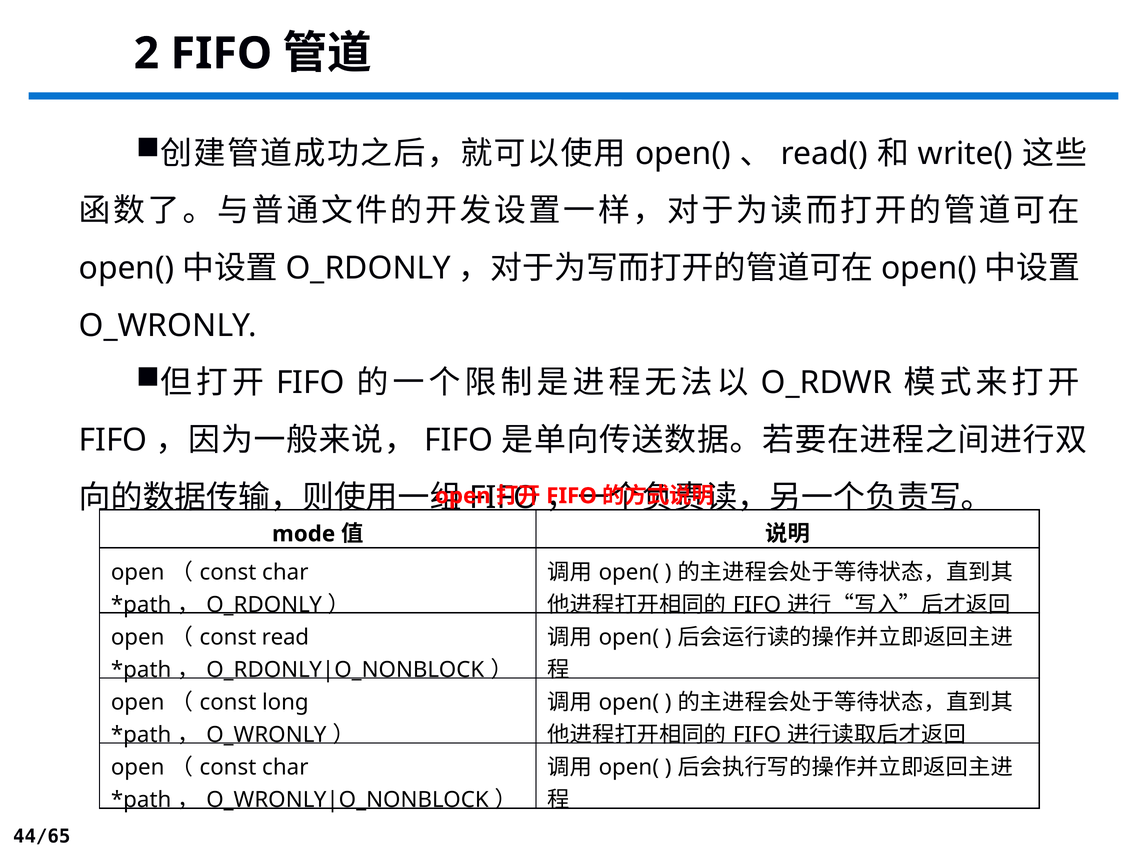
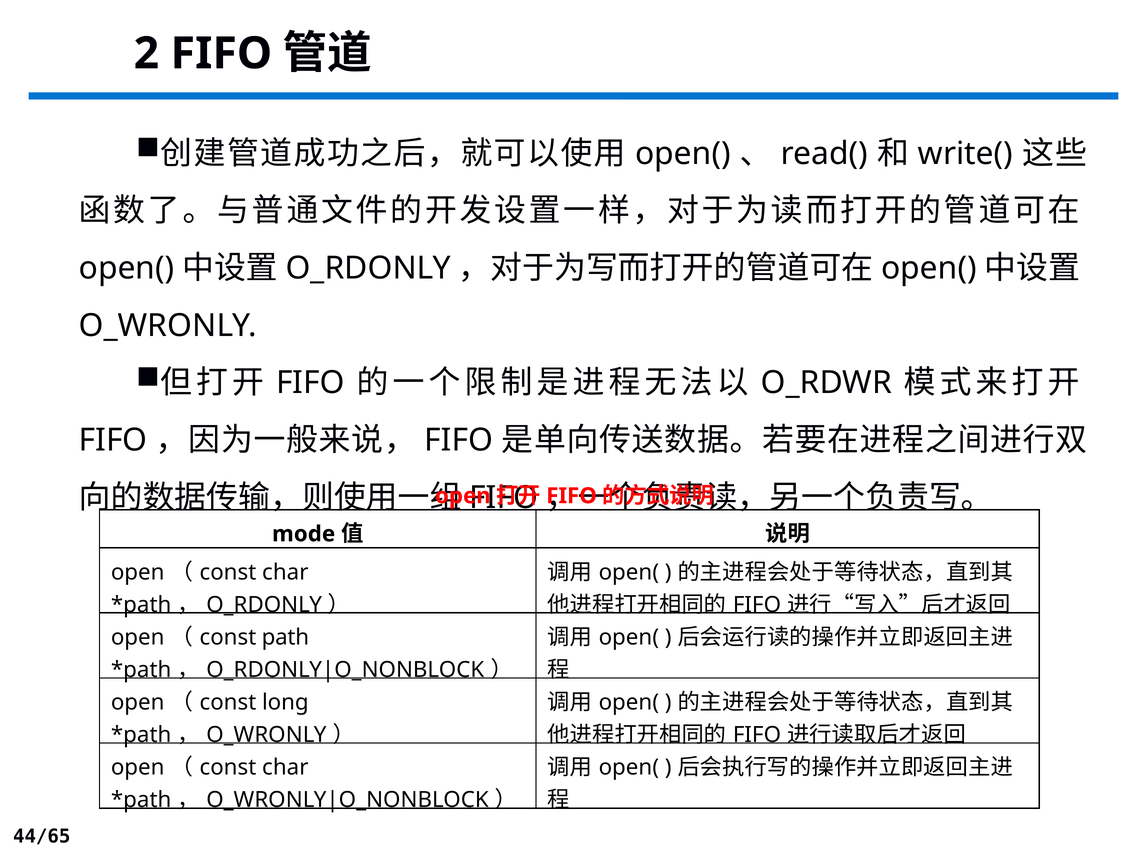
read: read -> path
